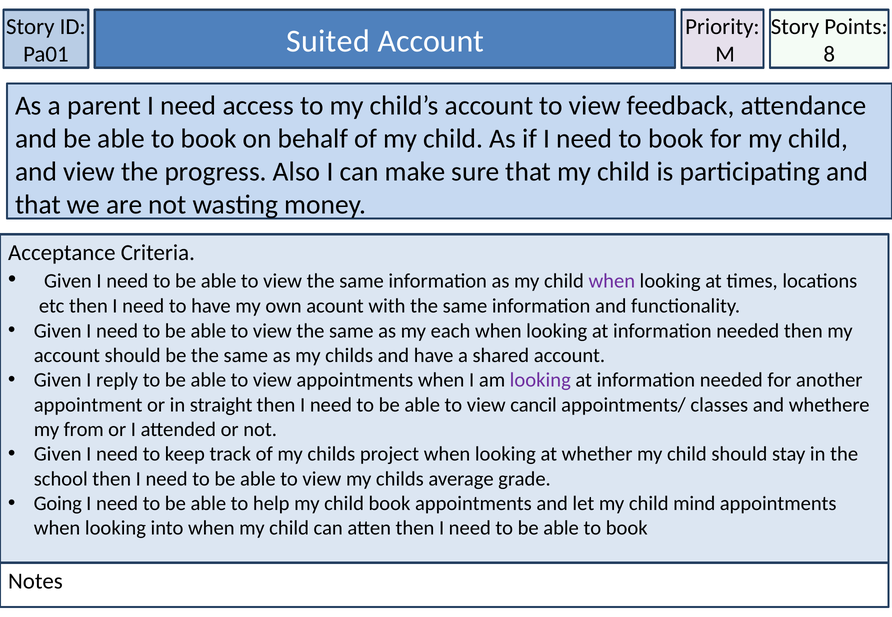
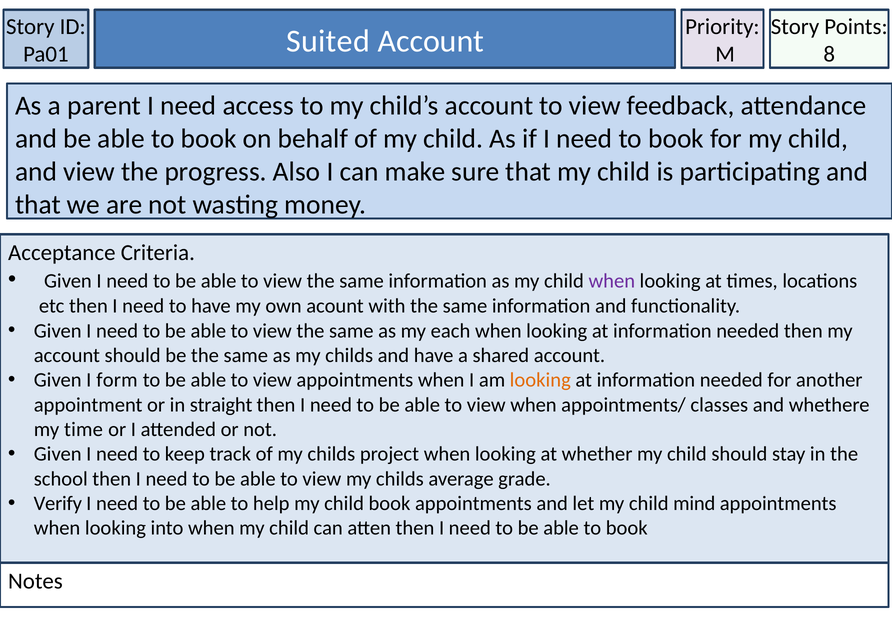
reply: reply -> form
looking at (540, 380) colour: purple -> orange
view cancil: cancil -> when
from: from -> time
Going: Going -> Verify
